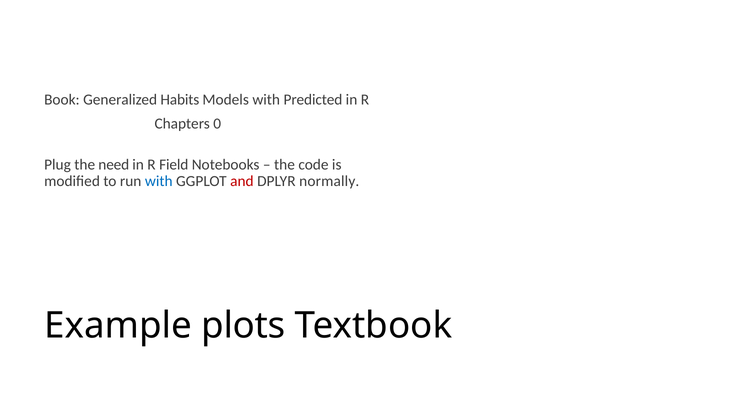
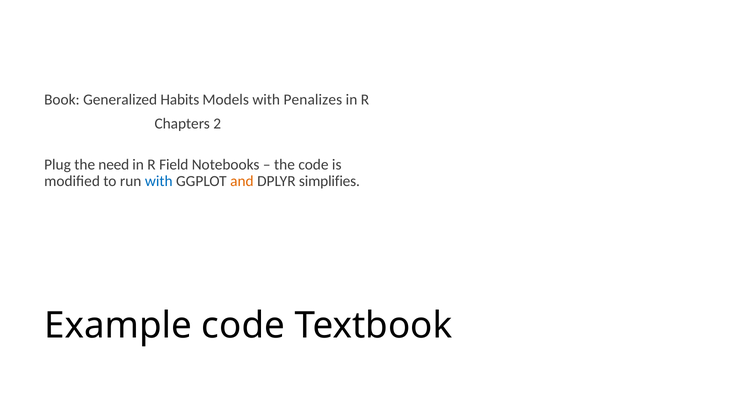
Predicted: Predicted -> Penalizes
0: 0 -> 2
and colour: red -> orange
normally: normally -> simplifies
Example plots: plots -> code
